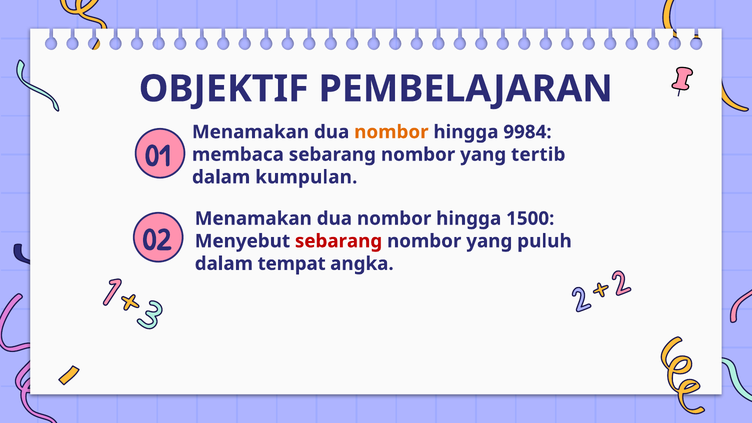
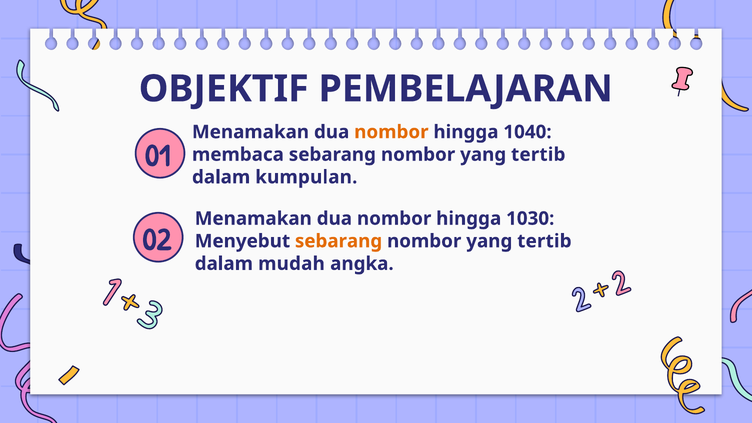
9984: 9984 -> 1040
1500: 1500 -> 1030
sebarang at (339, 241) colour: red -> orange
puluh at (544, 241): puluh -> tertib
tempat: tempat -> mudah
